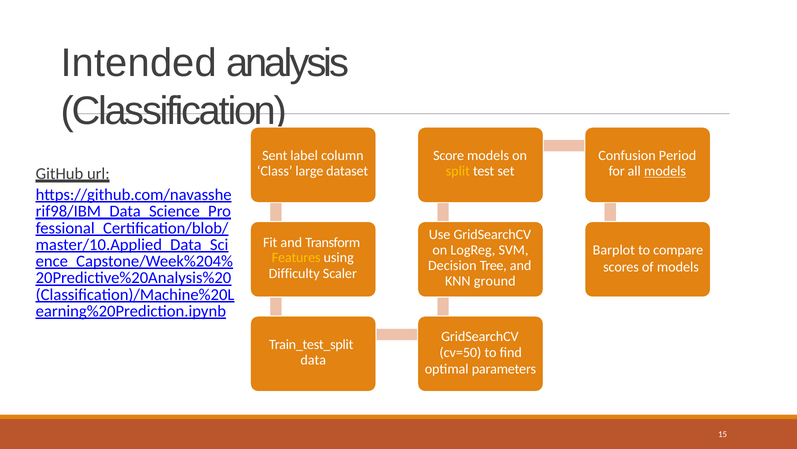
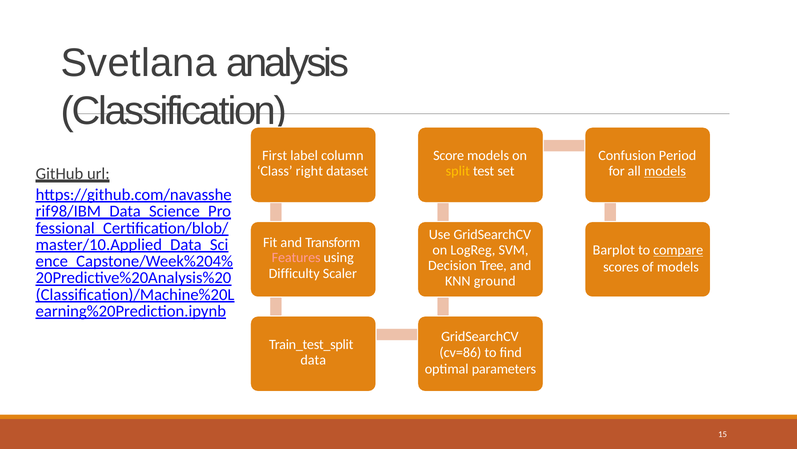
Intended: Intended -> Svetlana
Sent: Sent -> First
large: large -> right
compare underline: none -> present
Features colour: yellow -> pink
cv=50: cv=50 -> cv=86
